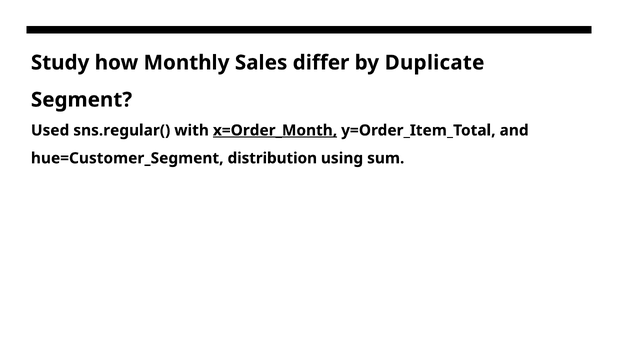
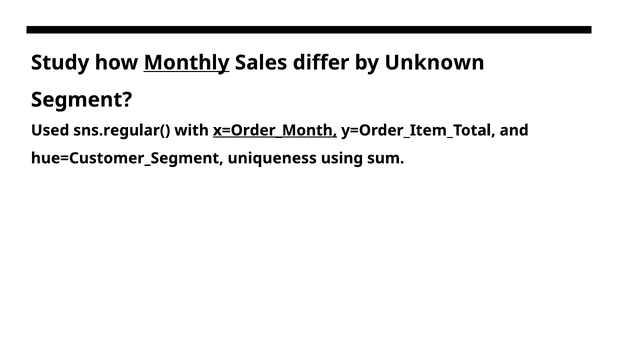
Monthly underline: none -> present
Duplicate: Duplicate -> Unknown
distribution: distribution -> uniqueness
